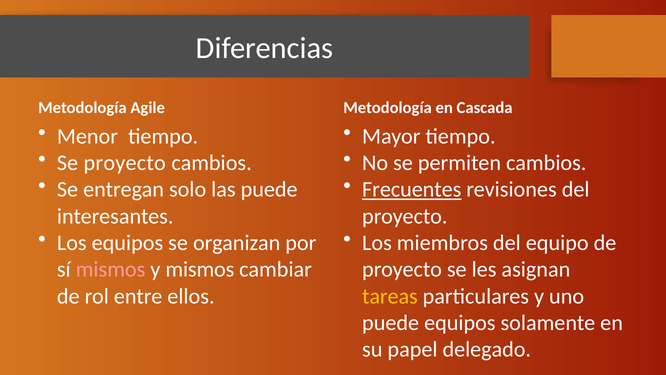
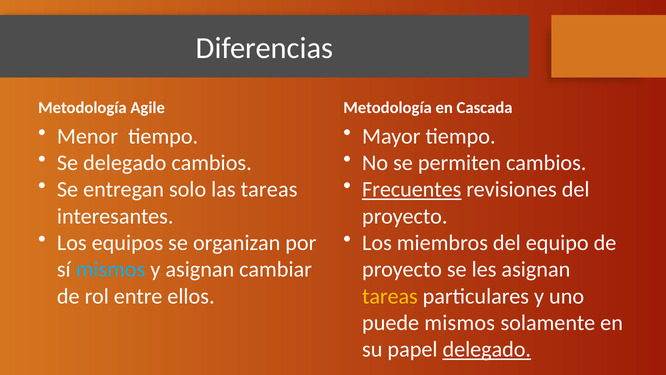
Se proyecto: proyecto -> delegado
las puede: puede -> tareas
mismos at (111, 269) colour: pink -> light blue
y mismos: mismos -> asignan
puede equipos: equipos -> mismos
delegado at (487, 349) underline: none -> present
